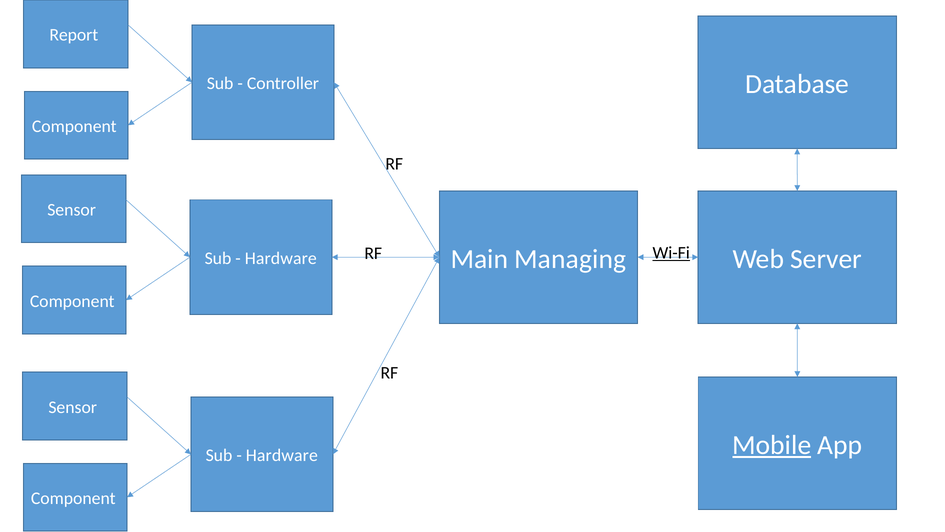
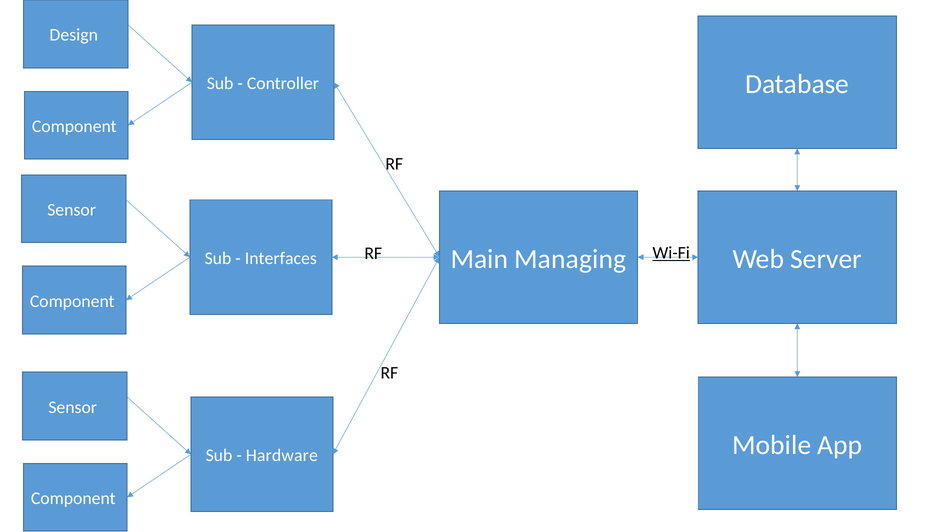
Report: Report -> Design
Hardware at (281, 258): Hardware -> Interfaces
Mobile underline: present -> none
